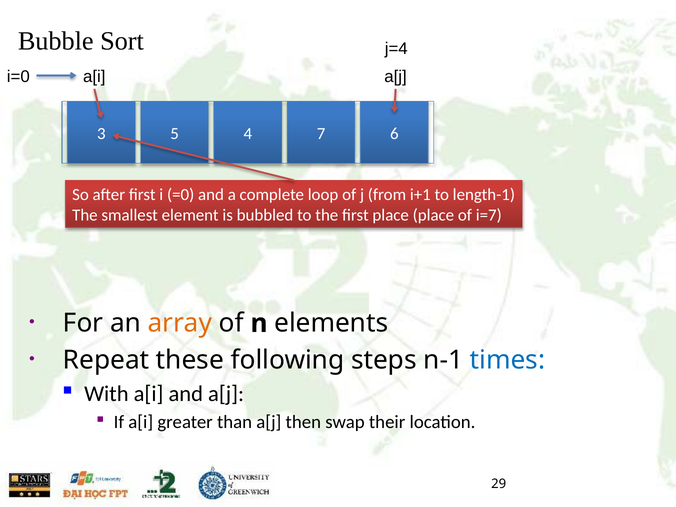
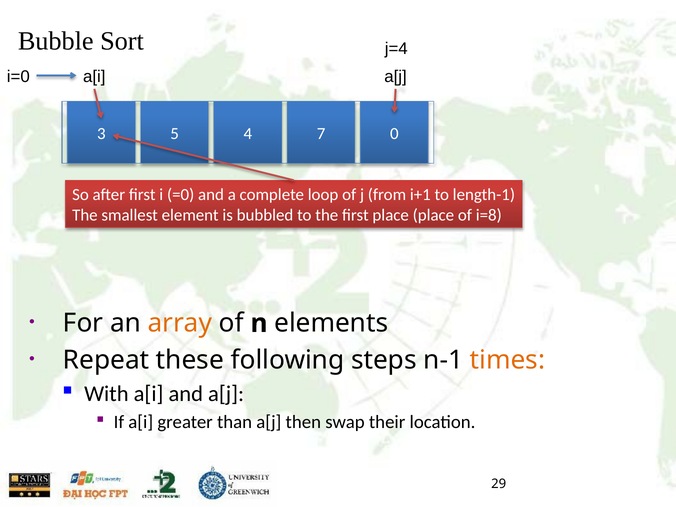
6: 6 -> 0
i=7: i=7 -> i=8
times colour: blue -> orange
